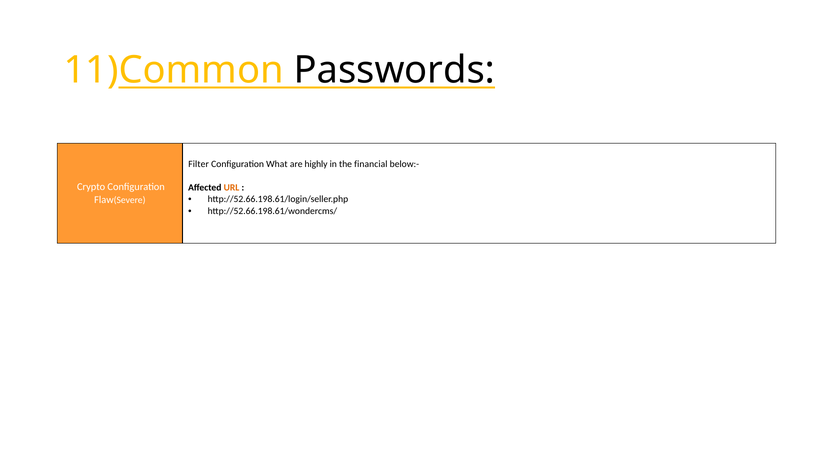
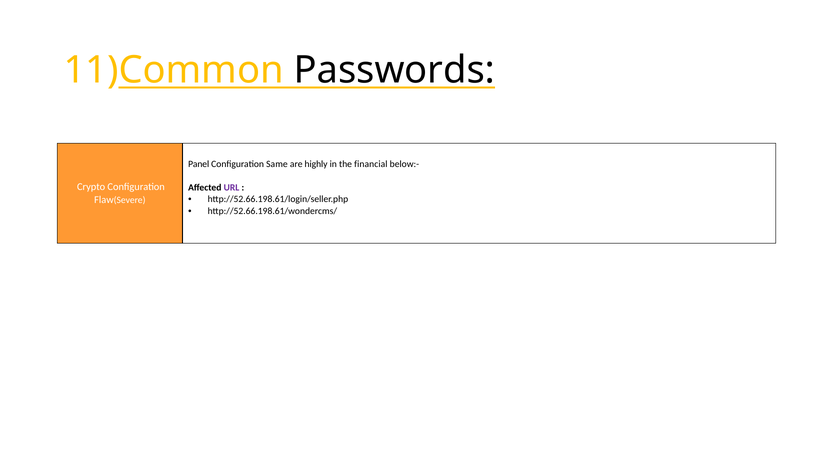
Filter: Filter -> Panel
What: What -> Same
URL colour: orange -> purple
